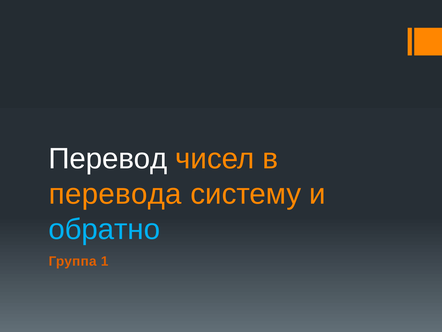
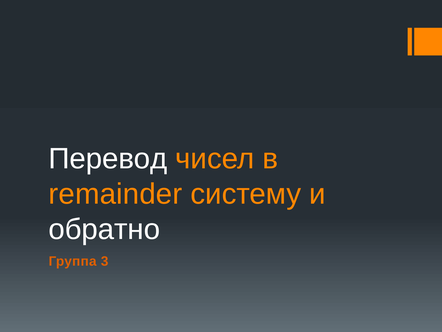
перевода: перевода -> remainder
обратно colour: light blue -> white
1: 1 -> 3
